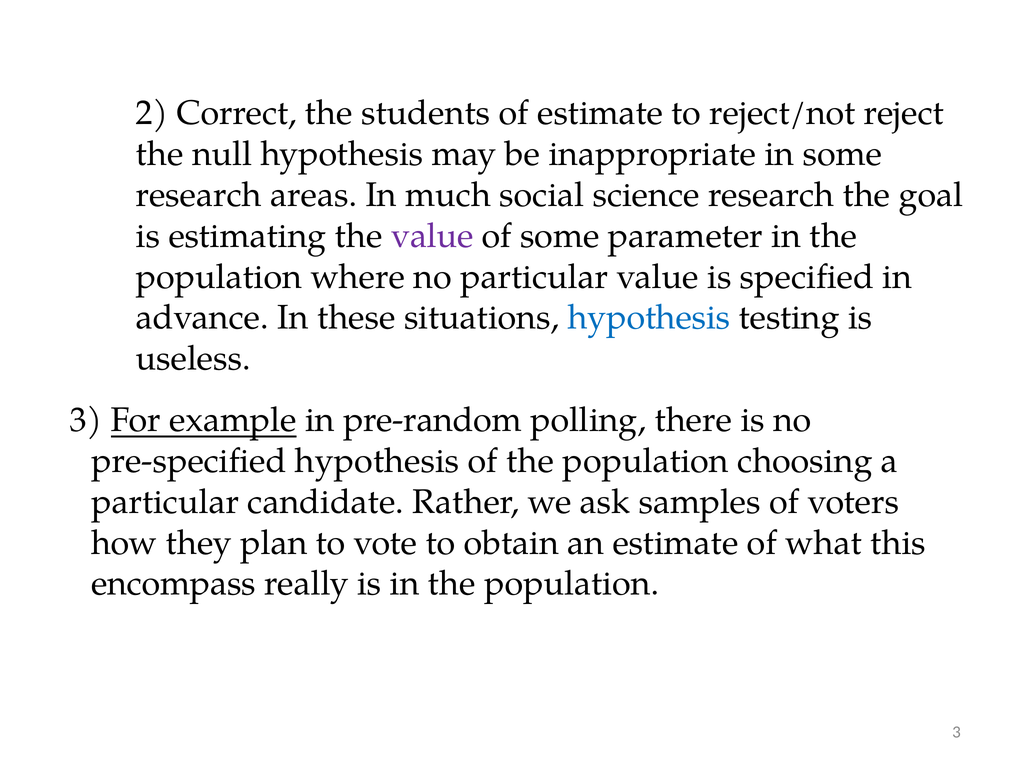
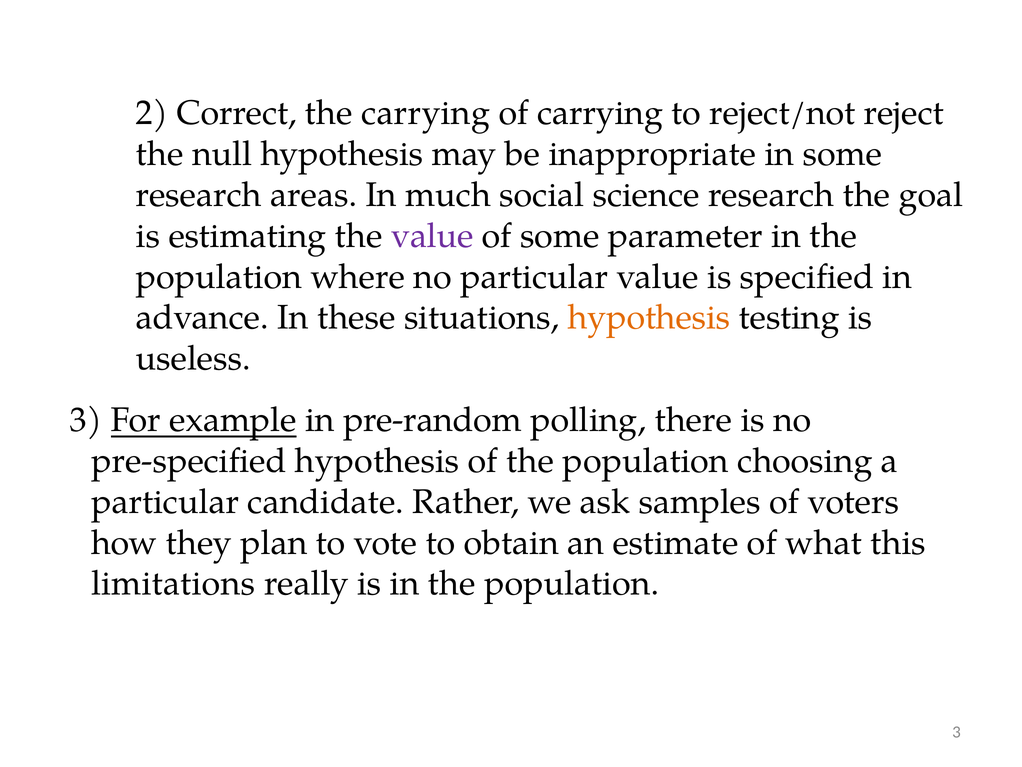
the students: students -> carrying
of estimate: estimate -> carrying
hypothesis at (649, 318) colour: blue -> orange
encompass: encompass -> limitations
